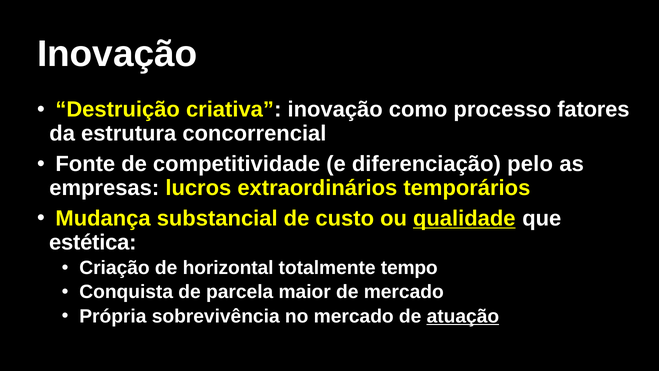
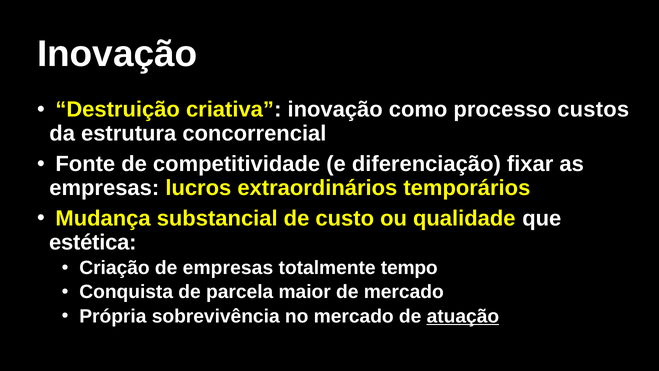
fatores: fatores -> custos
pelo: pelo -> fixar
qualidade underline: present -> none
de horizontal: horizontal -> empresas
